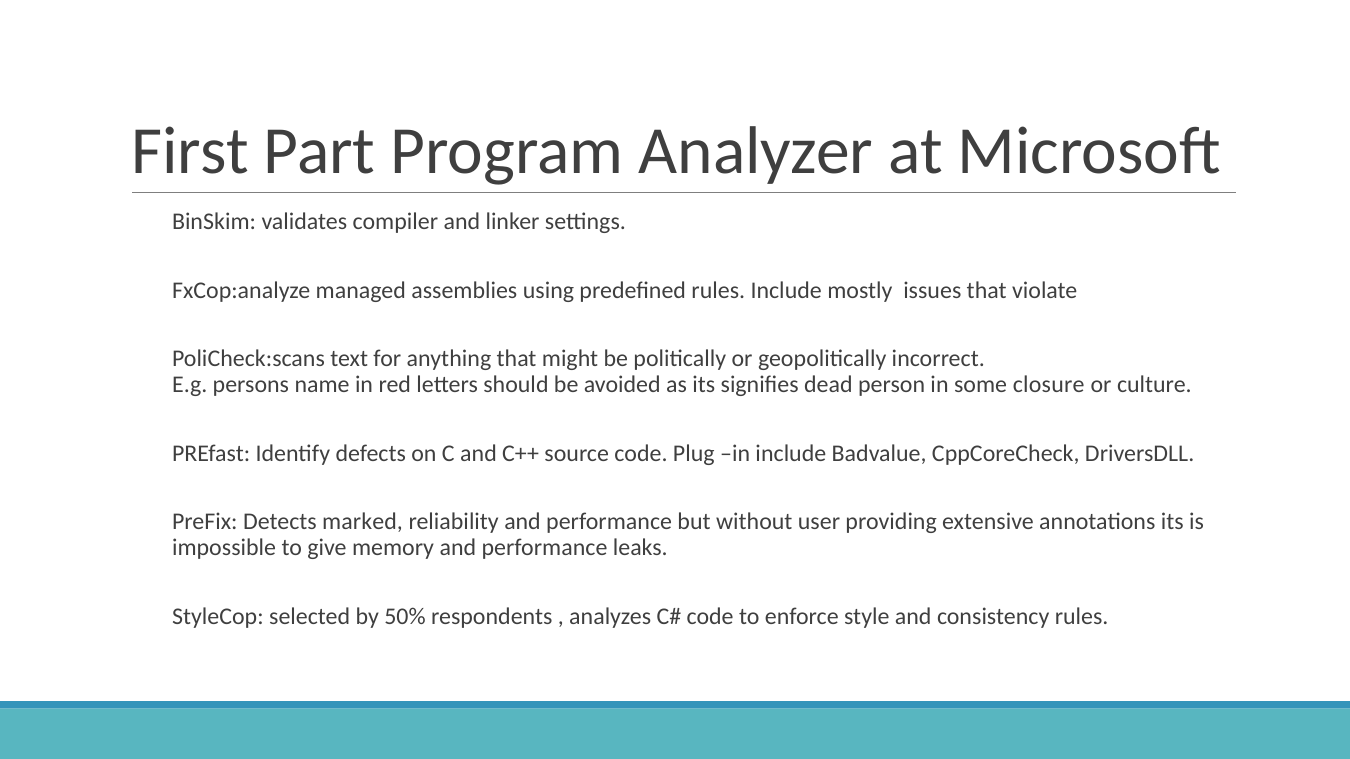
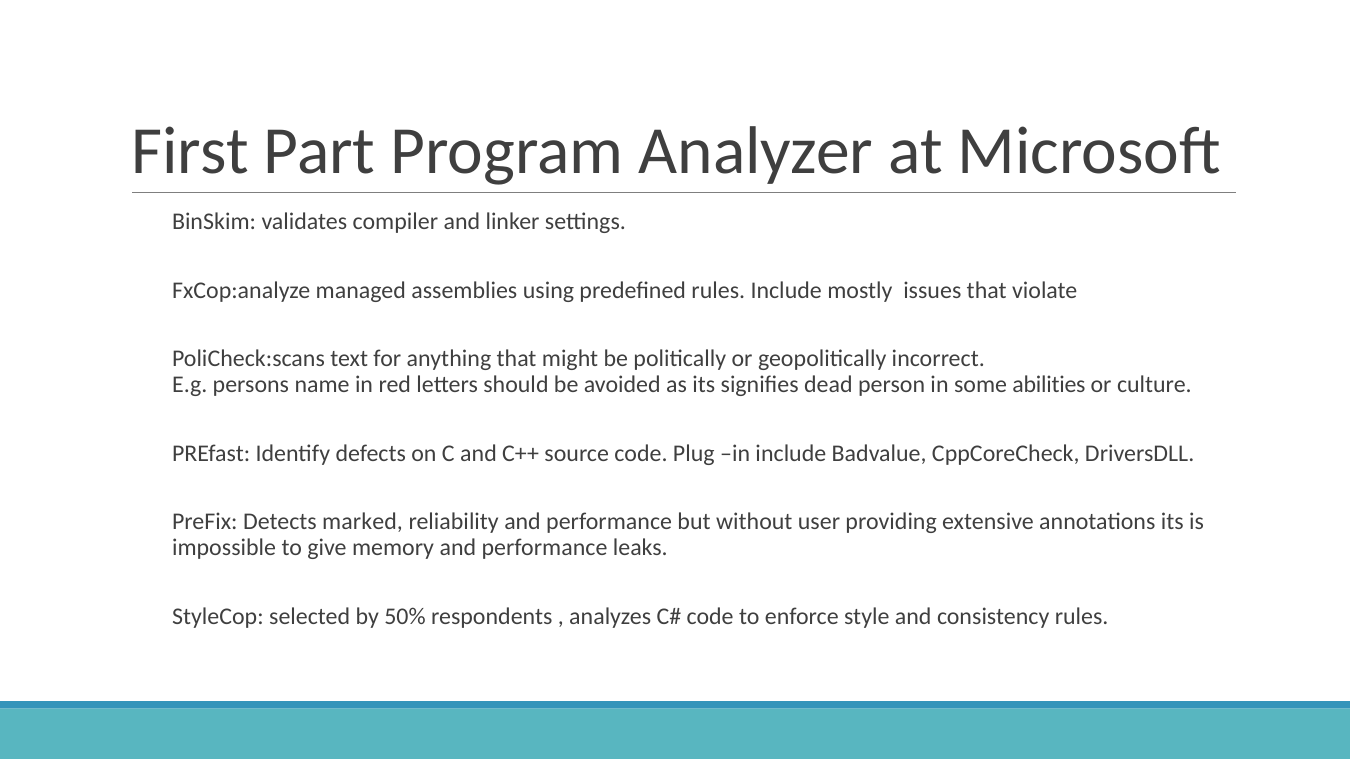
closure: closure -> abilities
